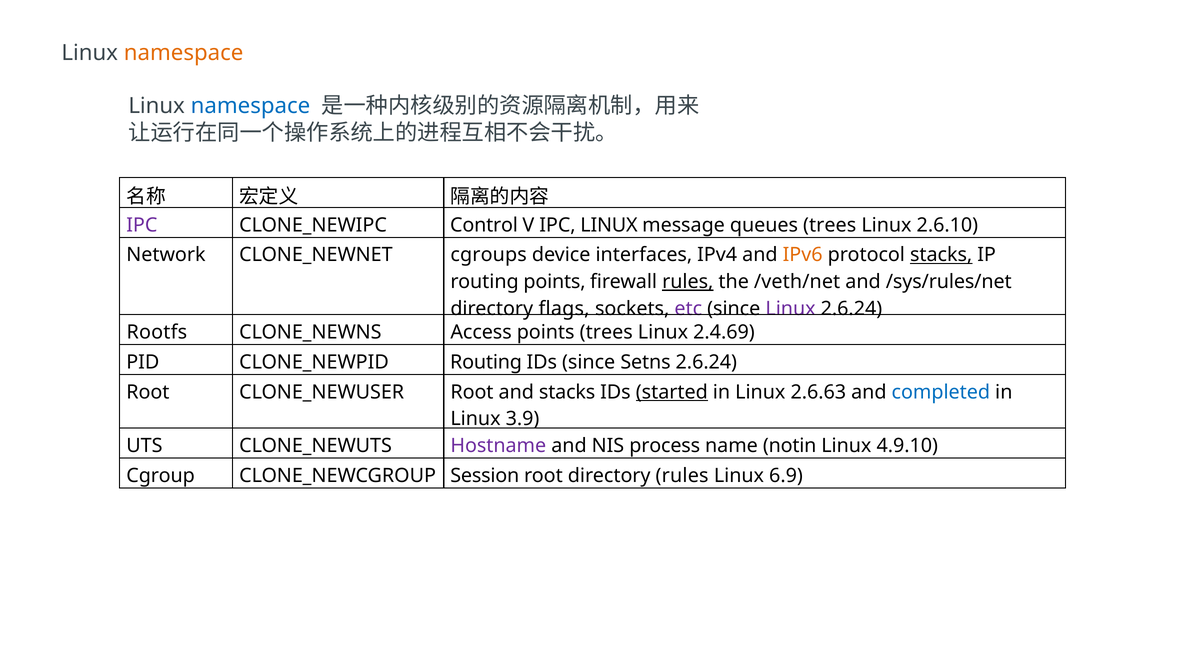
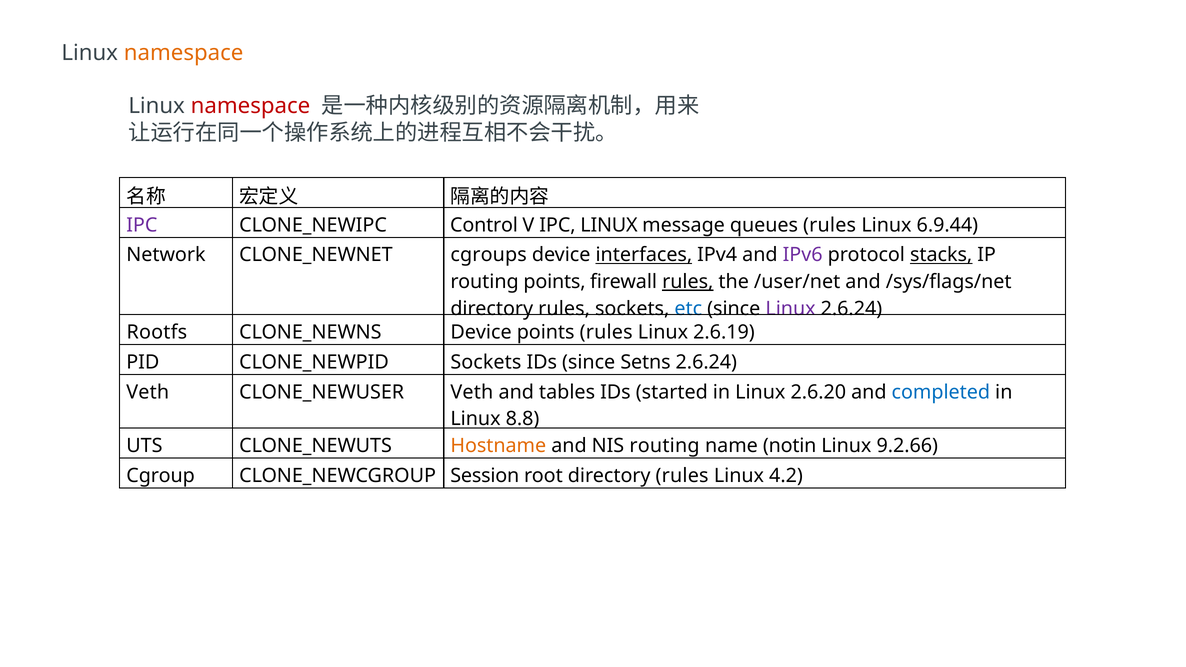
namespace at (250, 106) colour: blue -> red
queues trees: trees -> rules
2.6.10: 2.6.10 -> 6.9.44
interfaces underline: none -> present
IPv6 colour: orange -> purple
/veth/net: /veth/net -> /user/net
/sys/rules/net: /sys/rules/net -> /sys/flags/net
flags at (564, 309): flags -> rules
etc colour: purple -> blue
Access at (481, 332): Access -> Device
points trees: trees -> rules
2.4.69: 2.4.69 -> 2.6.19
Routing at (486, 362): Routing -> Sockets
Root at (148, 392): Root -> Veth
Root at (472, 392): Root -> Veth
and stacks: stacks -> tables
started underline: present -> none
2.6.63: 2.6.63 -> 2.6.20
3.9: 3.9 -> 8.8
Hostname colour: purple -> orange
NIS process: process -> routing
4.9.10: 4.9.10 -> 9.2.66
6.9: 6.9 -> 4.2
